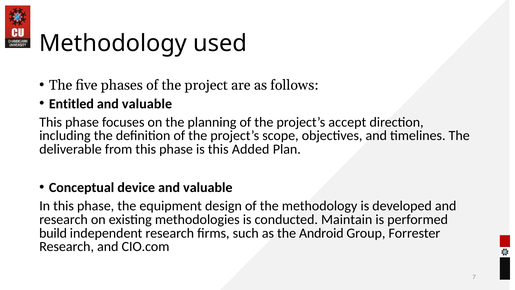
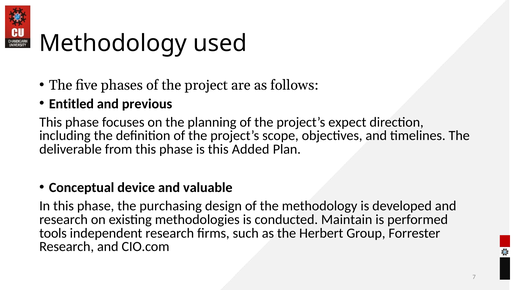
valuable at (147, 104): valuable -> previous
accept: accept -> expect
equipment: equipment -> purchasing
build: build -> tools
Android: Android -> Herbert
